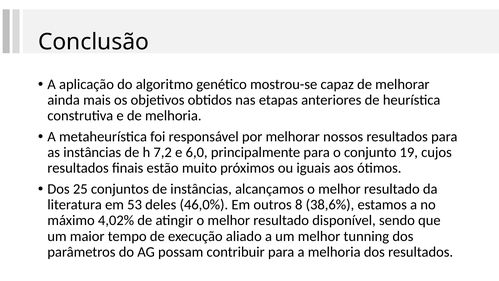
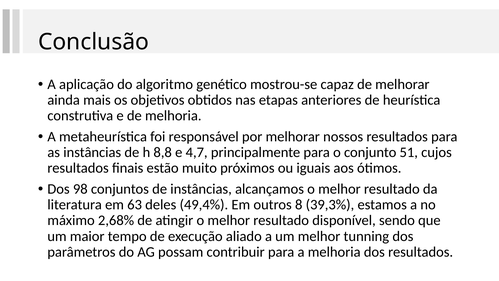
7,2: 7,2 -> 8,8
6,0: 6,0 -> 4,7
19: 19 -> 51
25: 25 -> 98
53: 53 -> 63
46,0%: 46,0% -> 49,4%
38,6%: 38,6% -> 39,3%
4,02%: 4,02% -> 2,68%
